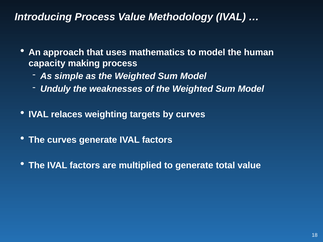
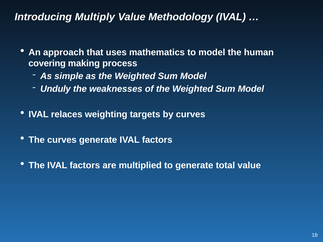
Introducing Process: Process -> Multiply
capacity: capacity -> covering
